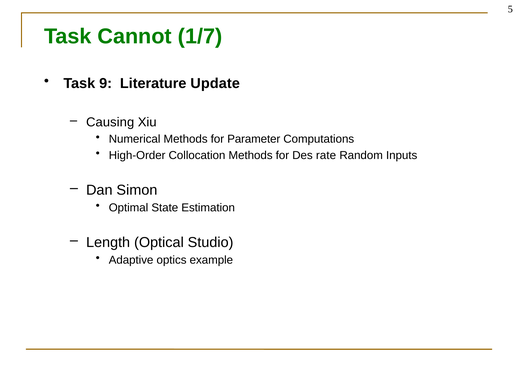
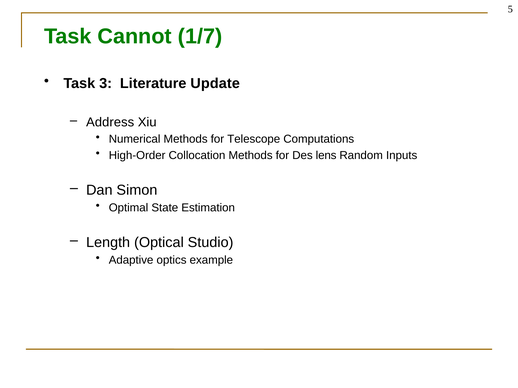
9: 9 -> 3
Causing: Causing -> Address
Parameter: Parameter -> Telescope
rate: rate -> lens
